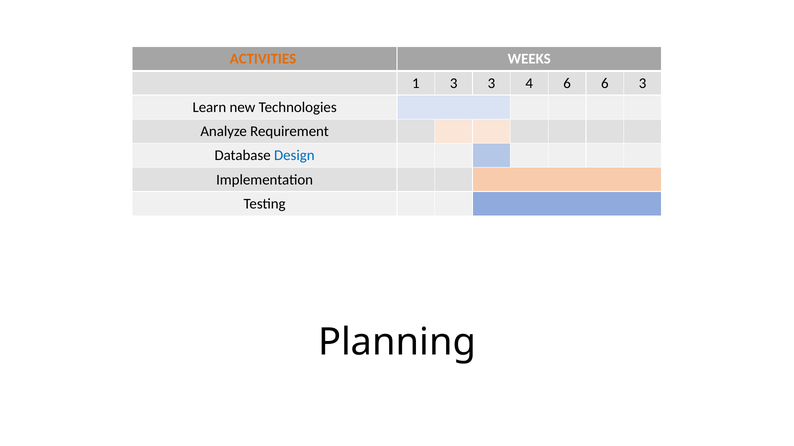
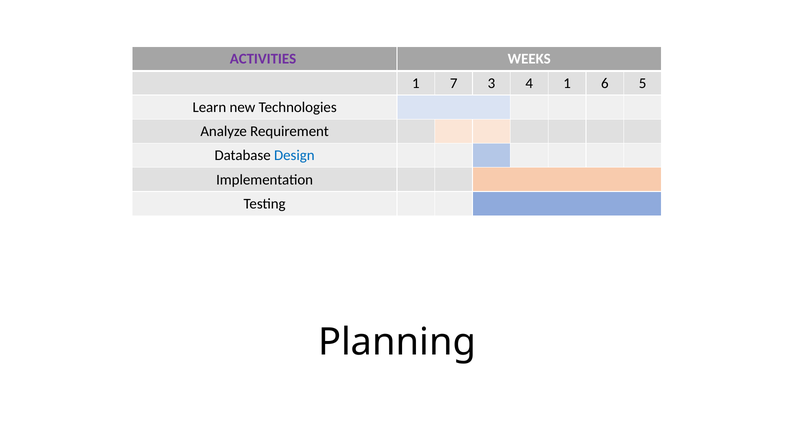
ACTIVITIES colour: orange -> purple
1 3: 3 -> 7
4 6: 6 -> 1
6 3: 3 -> 5
